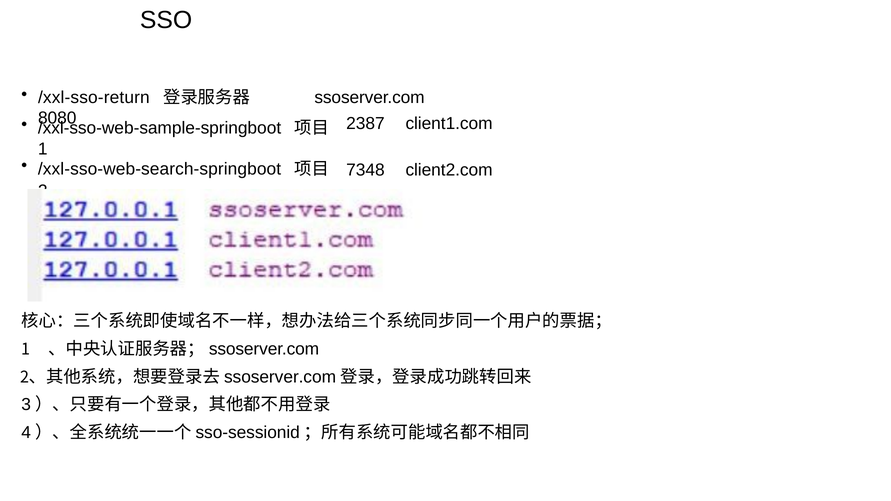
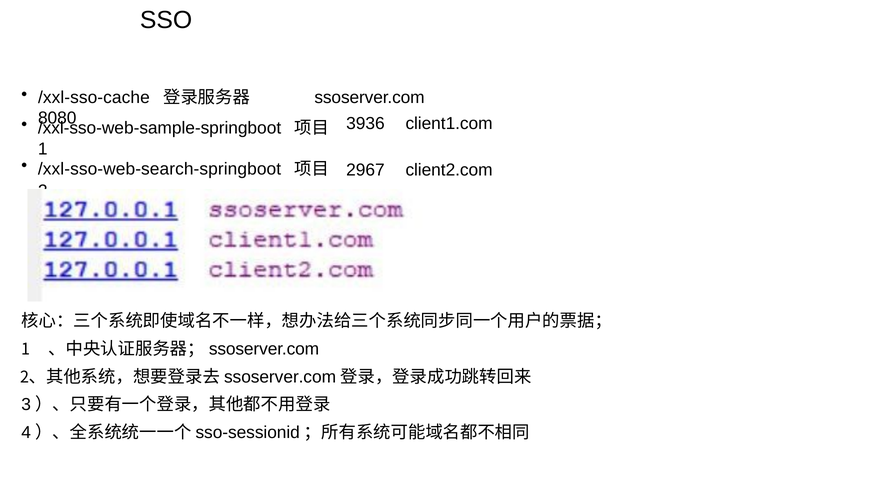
/xxl-sso-return: /xxl-sso-return -> /xxl-sso-cache
2387: 2387 -> 3936
7348: 7348 -> 2967
